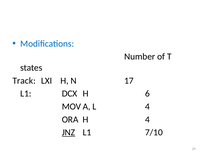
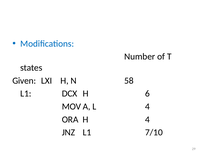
Track: Track -> Given
17: 17 -> 58
JNZ underline: present -> none
